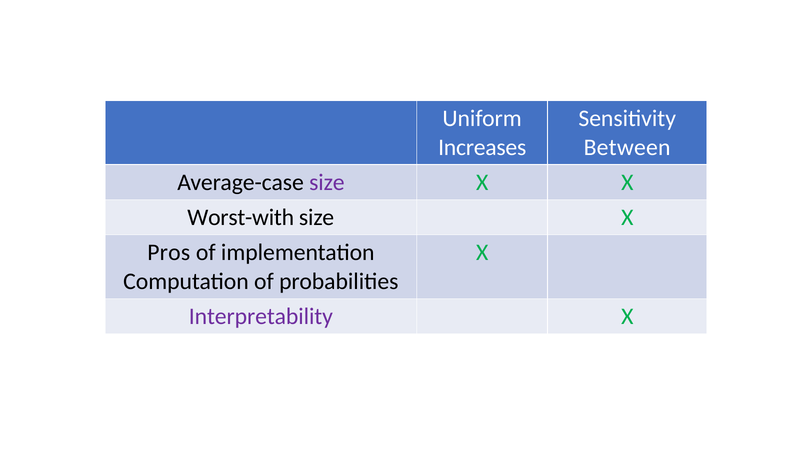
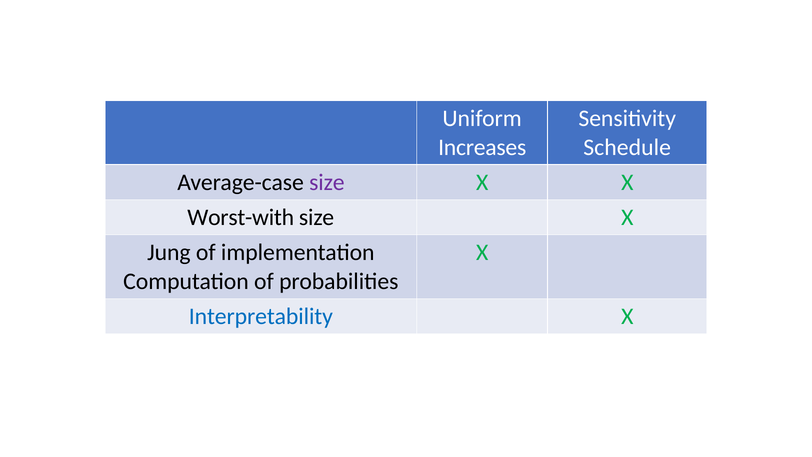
Between: Between -> Schedule
Pros: Pros -> Jung
Interpretability colour: purple -> blue
